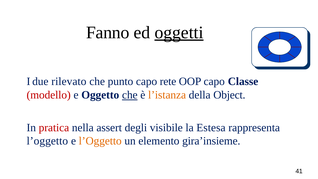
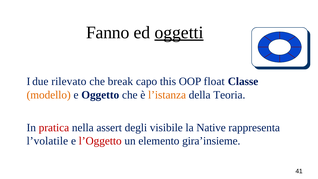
punto: punto -> break
rete: rete -> this
OOP capo: capo -> float
modello colour: red -> orange
che at (130, 95) underline: present -> none
Object: Object -> Teoria
Estesa: Estesa -> Native
l’oggetto at (47, 141): l’oggetto -> l’volatile
l’Oggetto at (100, 141) colour: orange -> red
